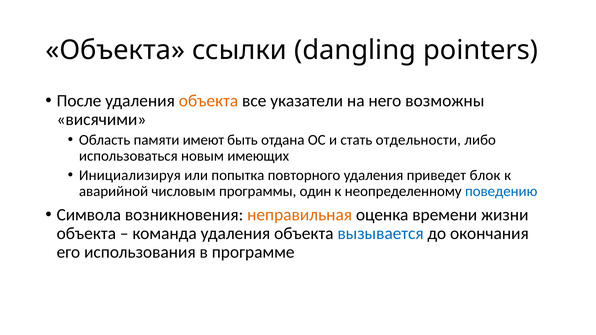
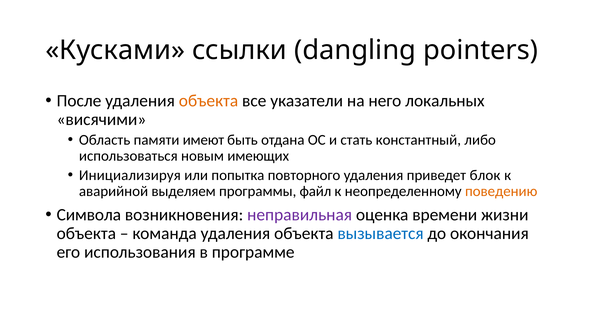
Объекта at (115, 50): Объекта -> Кусками
возможны: возможны -> локальных
отдельности: отдельности -> константный
числовым: числовым -> выделяем
один: один -> файл
поведению colour: blue -> orange
неправильная colour: orange -> purple
